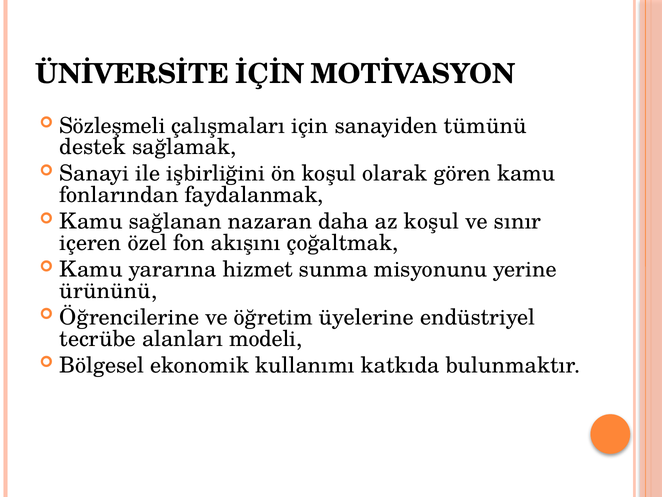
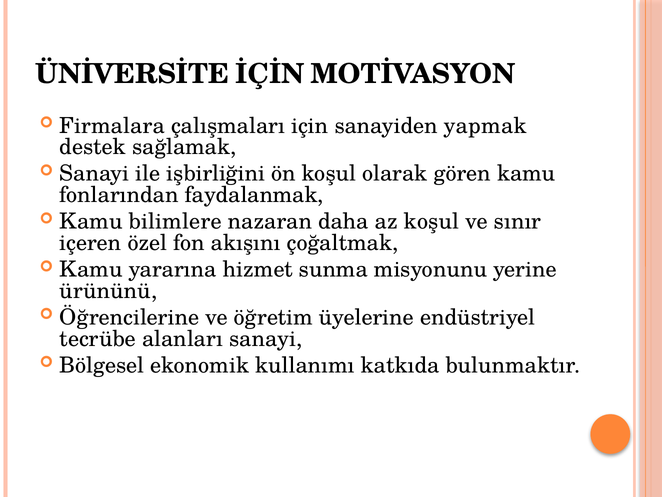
Sözleşmeli: Sözleşmeli -> Firmalara
tümünü: tümünü -> yapmak
sağlanan: sağlanan -> bilimlere
alanları modeli: modeli -> sanayi
